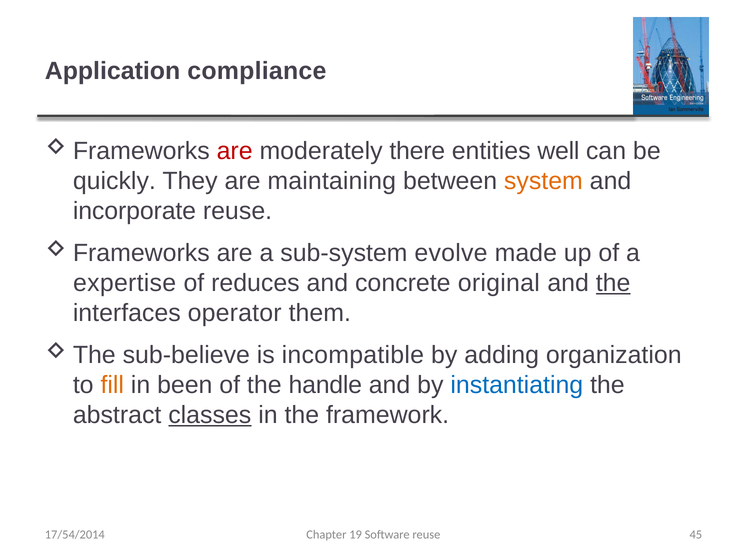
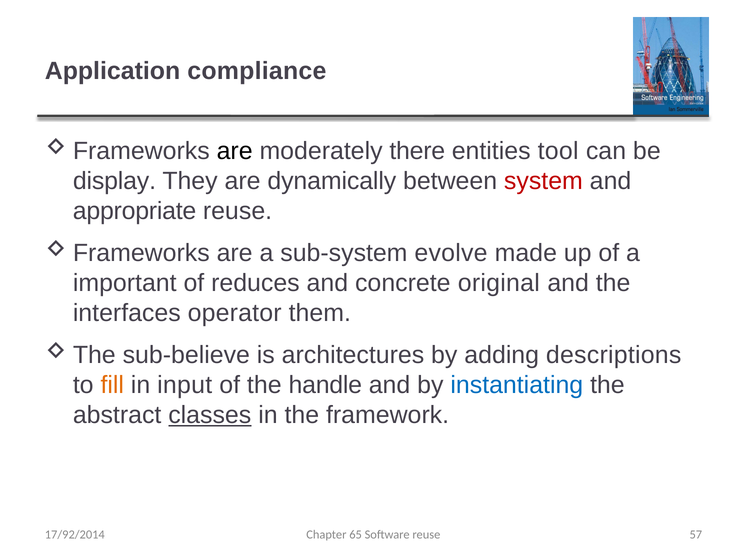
are at (235, 151) colour: red -> black
well: well -> tool
quickly: quickly -> display
maintaining: maintaining -> dynamically
system colour: orange -> red
incorporate: incorporate -> appropriate
expertise: expertise -> important
the at (613, 283) underline: present -> none
incompatible: incompatible -> architectures
organization: organization -> descriptions
been: been -> input
19: 19 -> 65
45: 45 -> 57
17/54/2014: 17/54/2014 -> 17/92/2014
